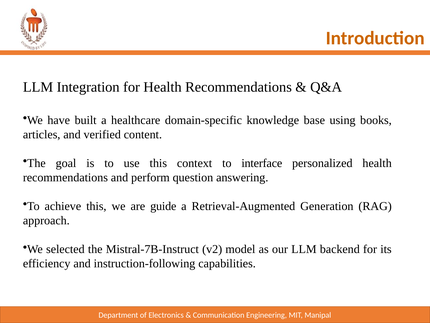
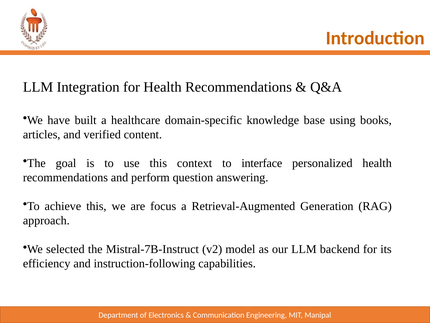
guide: guide -> focus
